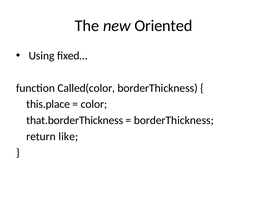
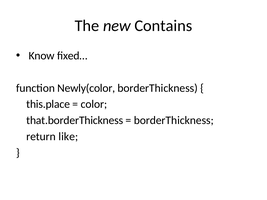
Oriented: Oriented -> Contains
Using: Using -> Know
Called(color: Called(color -> Newly(color
